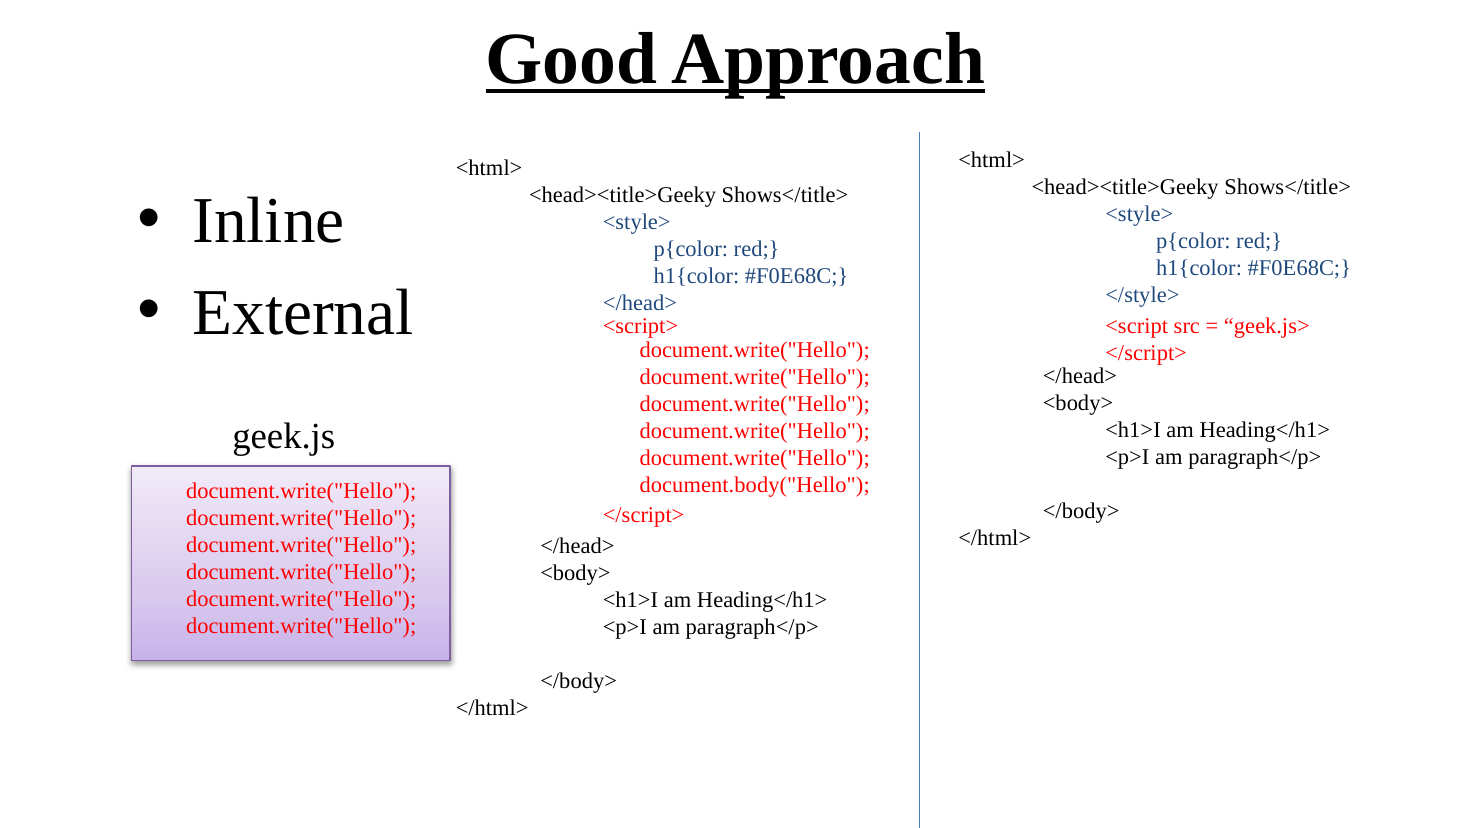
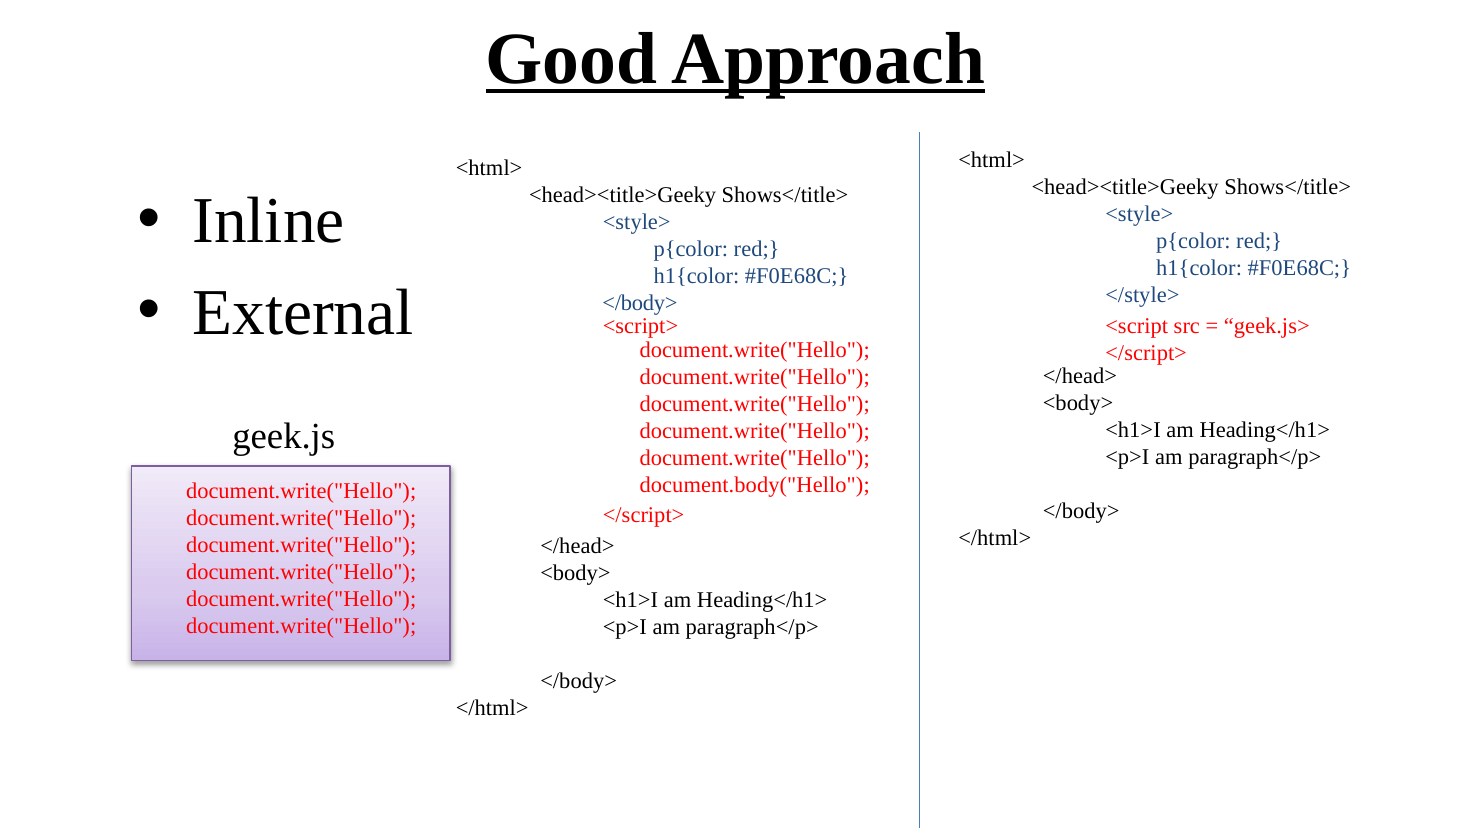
</head> at (640, 303): </head> -> </body>
